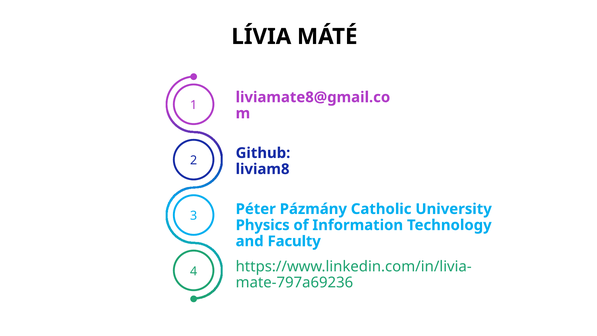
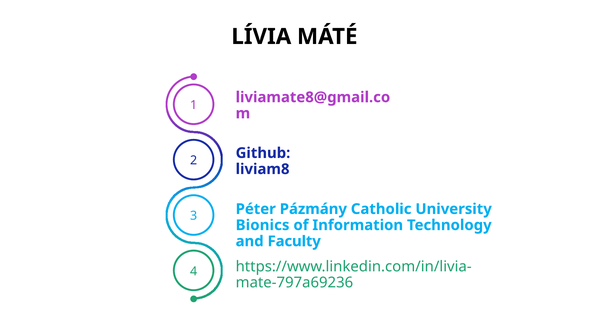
Physics: Physics -> Bionics
